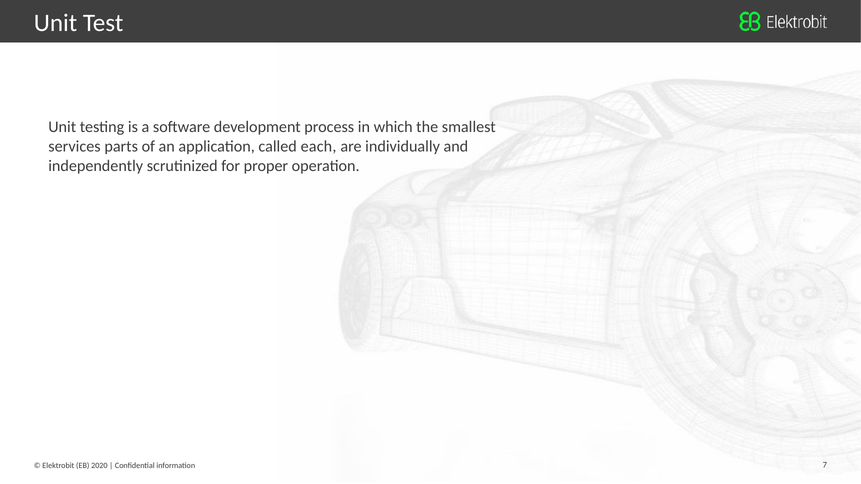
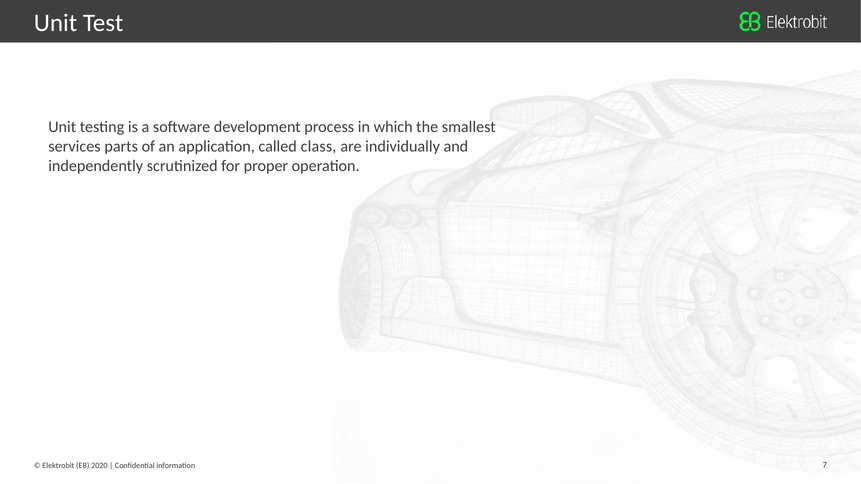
each: each -> class
